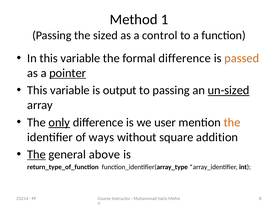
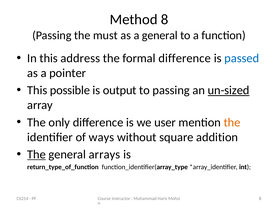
Method 1: 1 -> 8
sized: sized -> must
a control: control -> general
In this variable: variable -> address
passed colour: orange -> blue
pointer underline: present -> none
variable at (70, 90): variable -> possible
only underline: present -> none
above: above -> arrays
